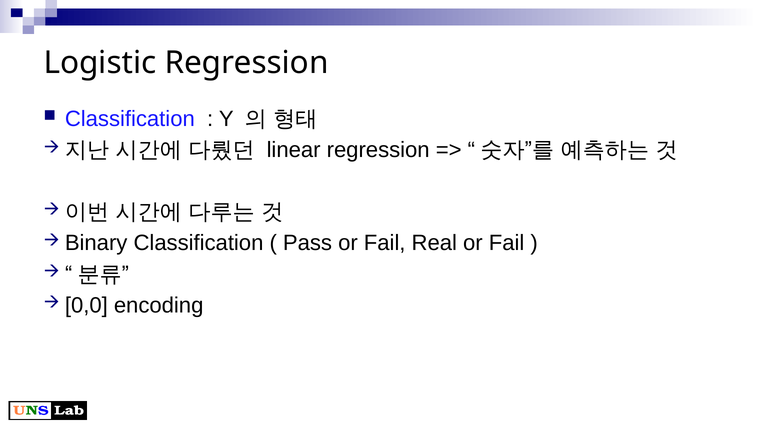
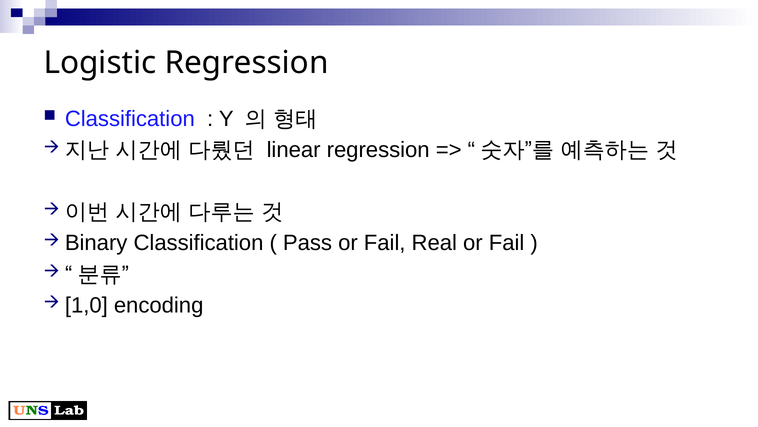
0,0: 0,0 -> 1,0
